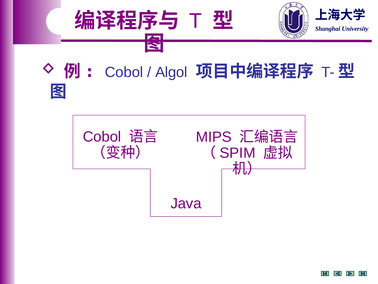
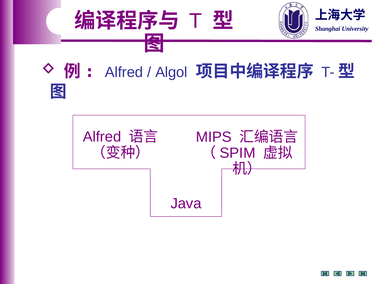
Cobol at (124, 72): Cobol -> Alfred
Cobol at (102, 137): Cobol -> Alfred
